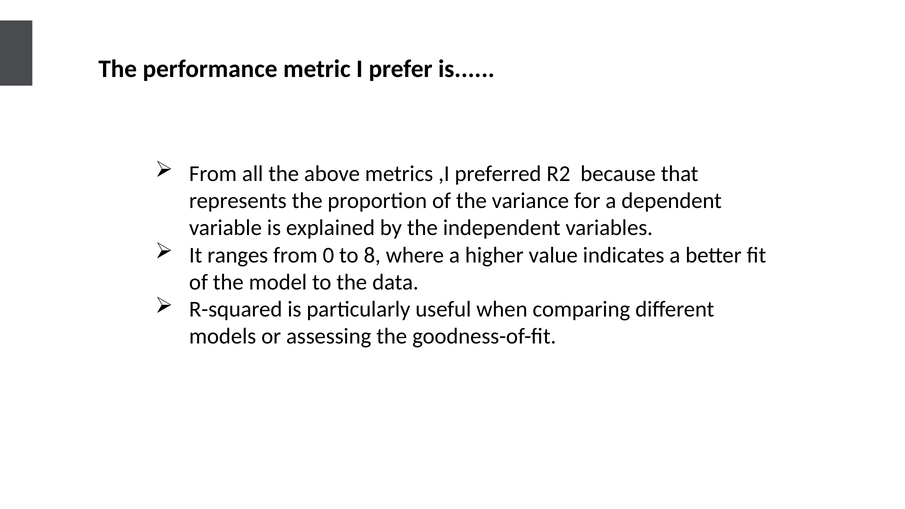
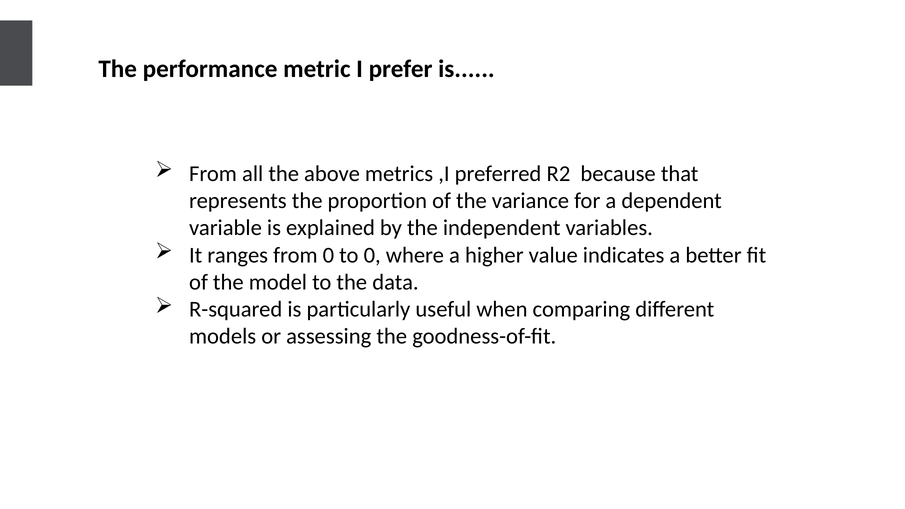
to 8: 8 -> 0
